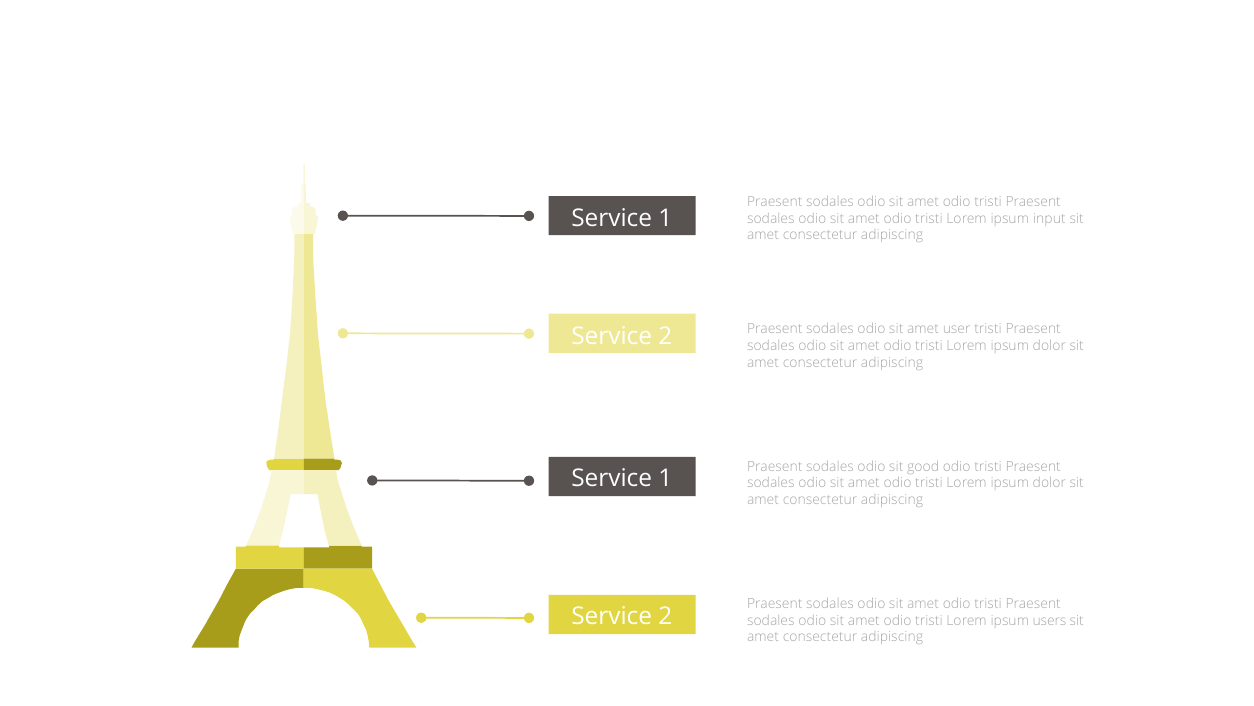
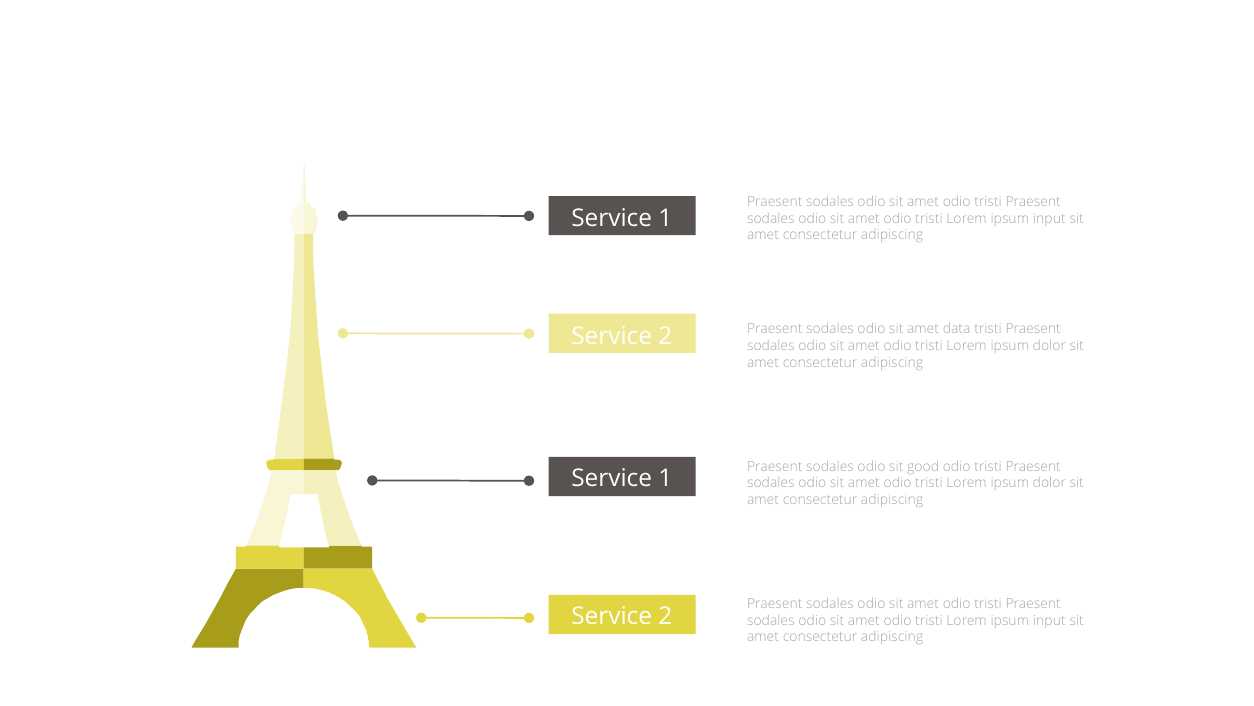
user: user -> data
users at (1049, 620): users -> input
